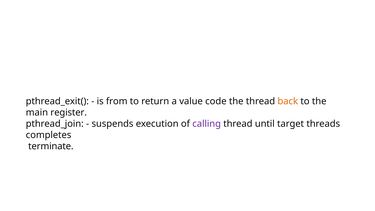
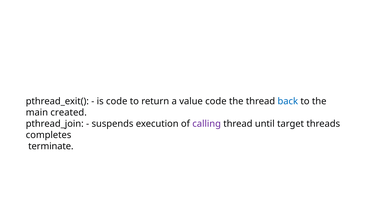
is from: from -> code
back colour: orange -> blue
register: register -> created
